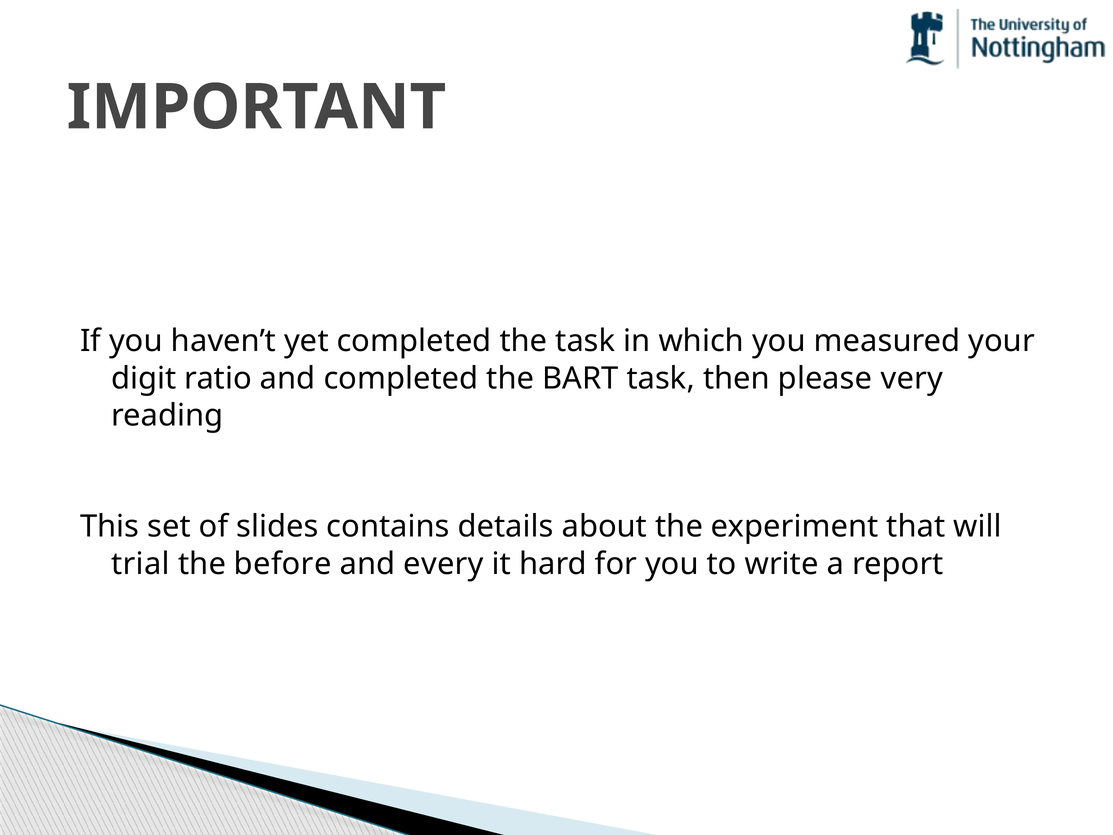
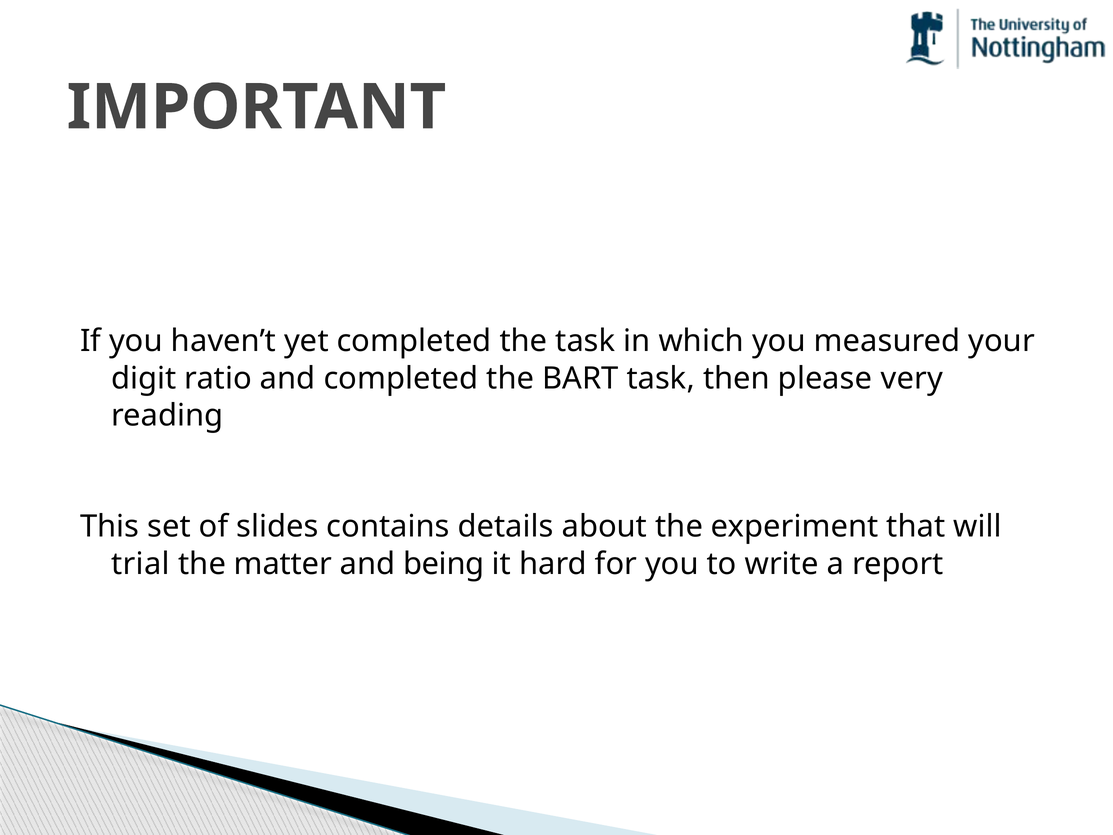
before: before -> matter
every: every -> being
